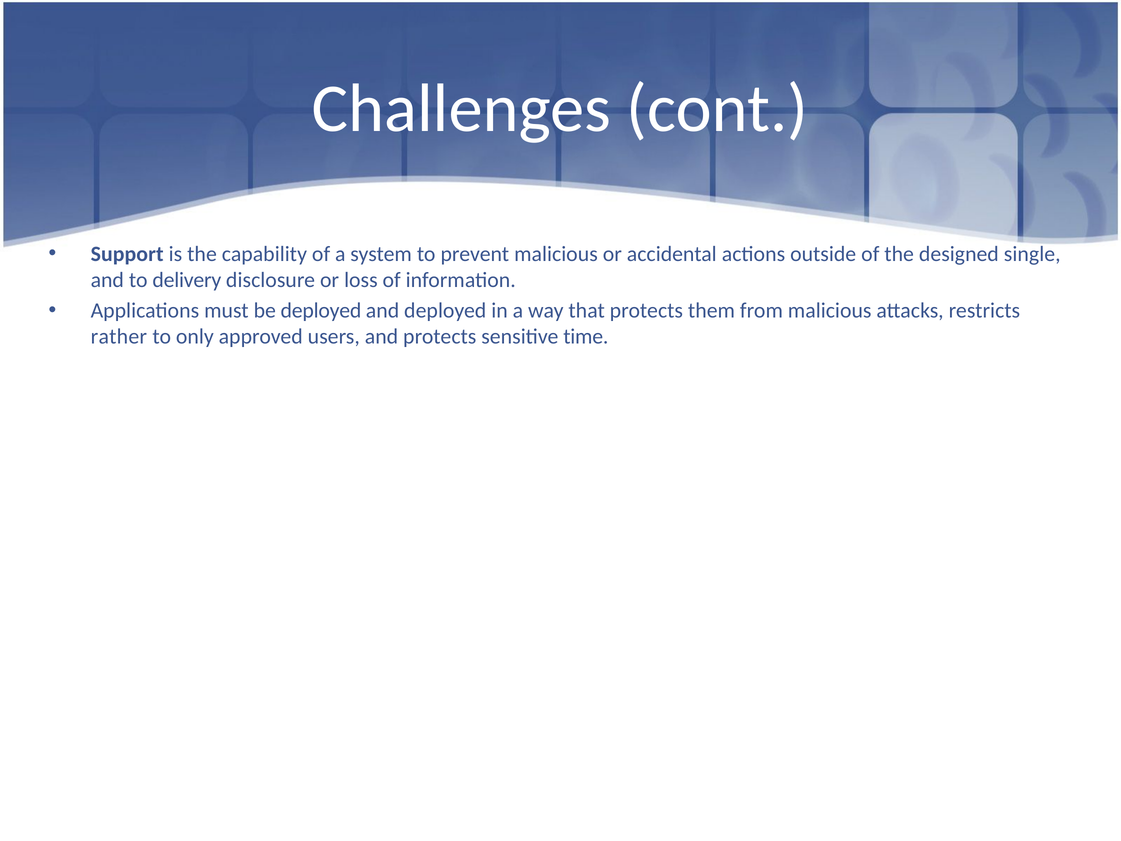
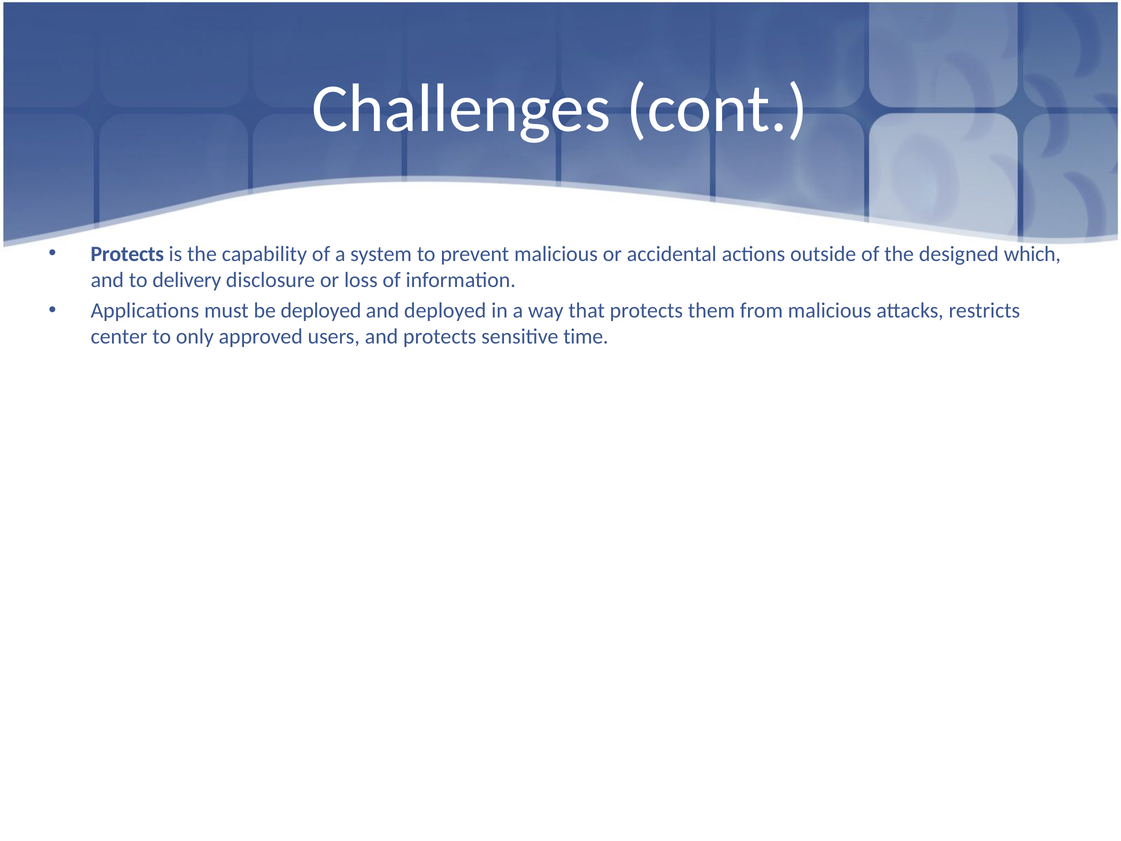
Support at (127, 254): Support -> Protects
single: single -> which
rather: rather -> center
